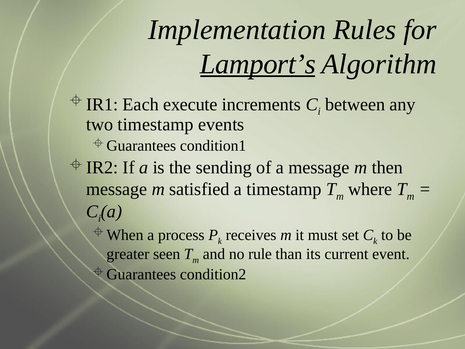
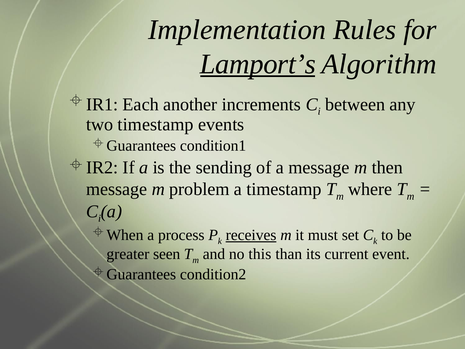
execute: execute -> another
satisfied: satisfied -> problem
receives underline: none -> present
rule: rule -> this
